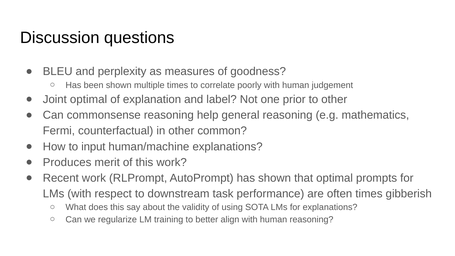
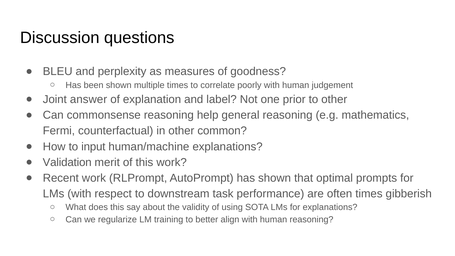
Joint optimal: optimal -> answer
Produces: Produces -> Validation
